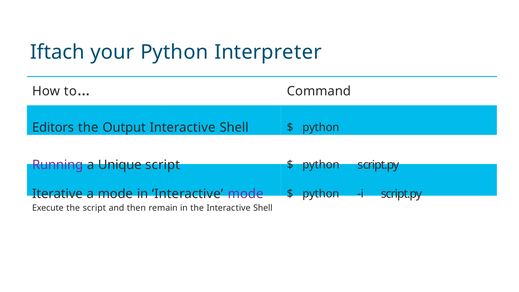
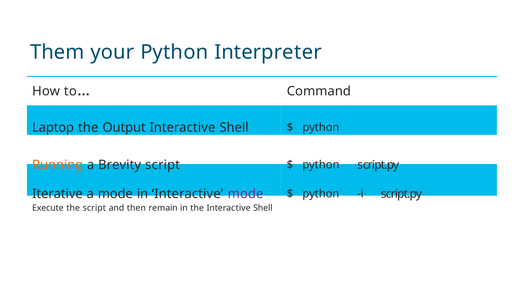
Iftach: Iftach -> Them
Editors: Editors -> Laptop
Running colour: purple -> orange
Unique: Unique -> Brevity
